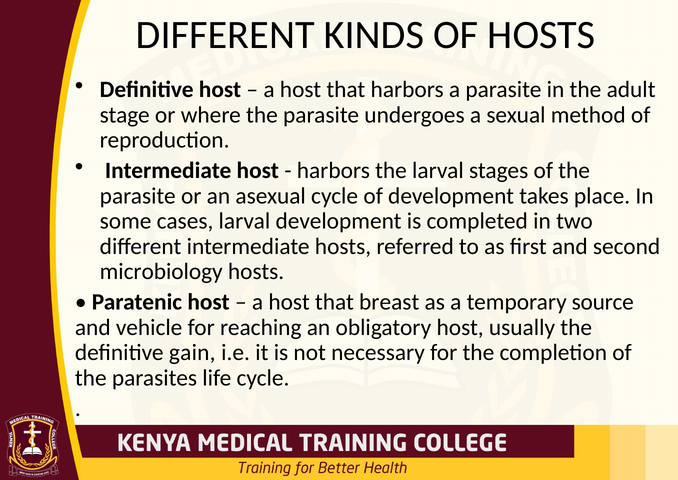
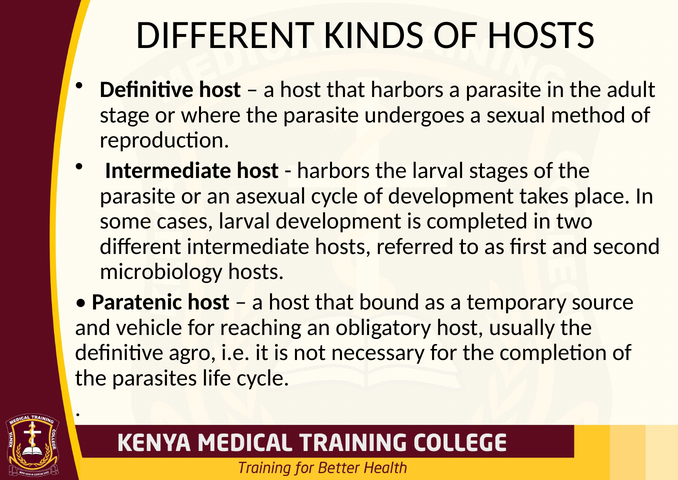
breast: breast -> bound
gain: gain -> agro
